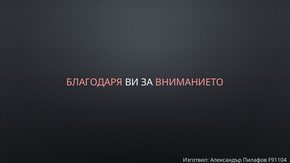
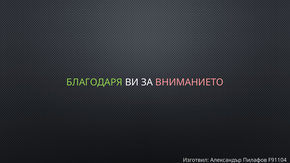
БЛАГОДАРЯ colour: pink -> light green
